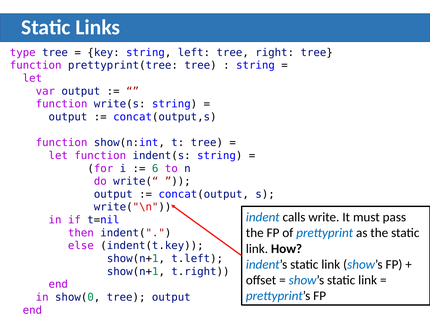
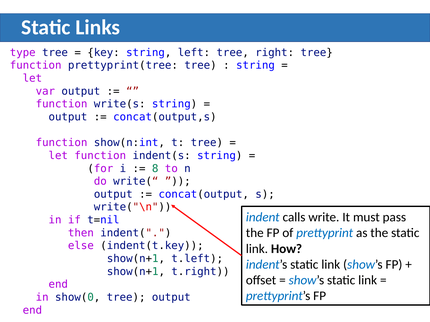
6: 6 -> 8
